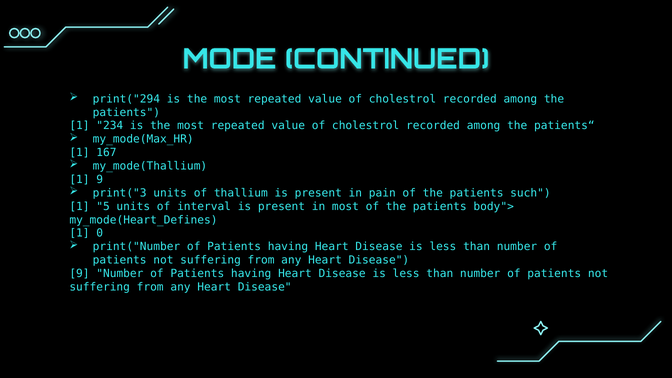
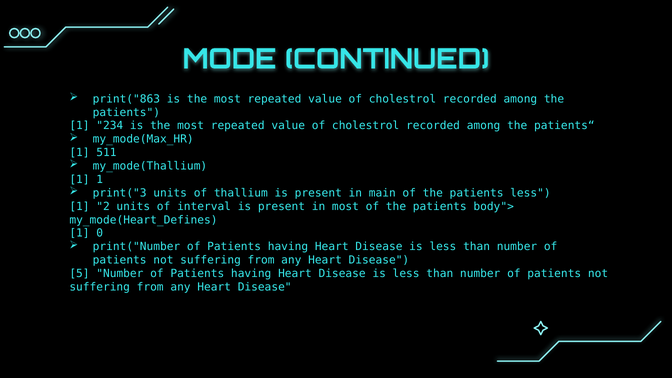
print("294: print("294 -> print("863
167: 167 -> 511
1 9: 9 -> 1
pain: pain -> main
patients such: such -> less
5: 5 -> 2
9 at (79, 274): 9 -> 5
